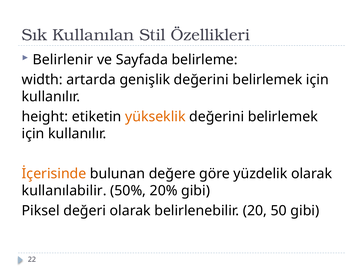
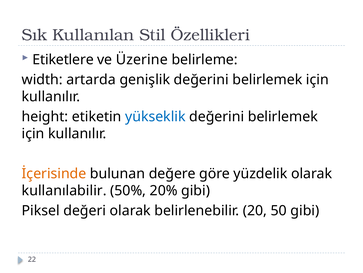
Belirlenir: Belirlenir -> Etiketlere
Sayfada: Sayfada -> Üzerine
yükseklik colour: orange -> blue
